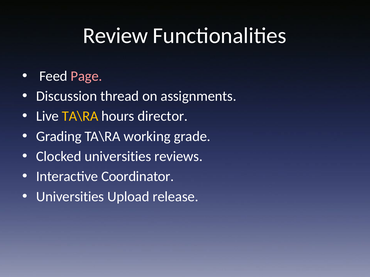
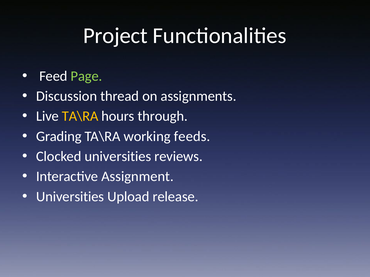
Review: Review -> Project
Page colour: pink -> light green
director: director -> through
grade: grade -> feeds
Coordinator: Coordinator -> Assignment
